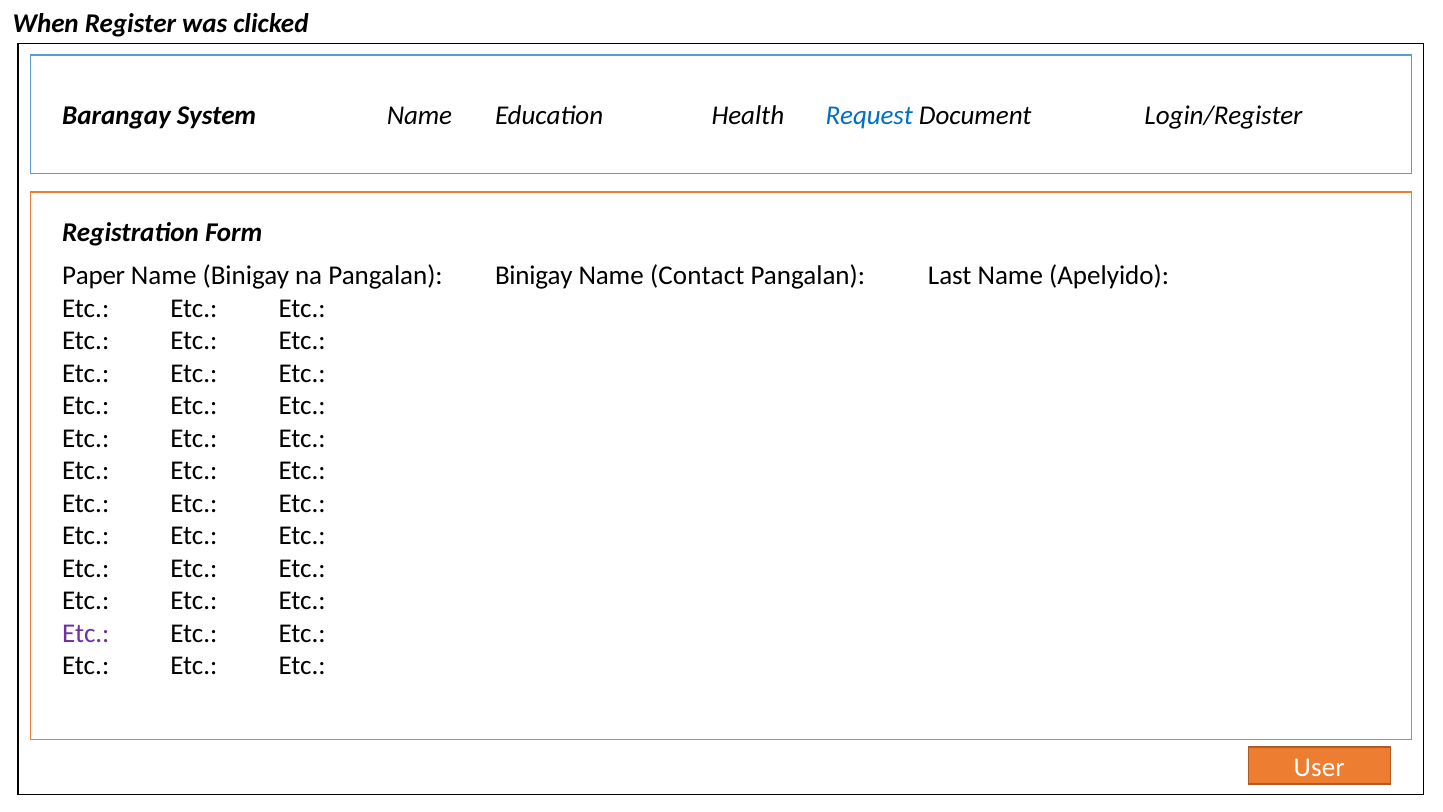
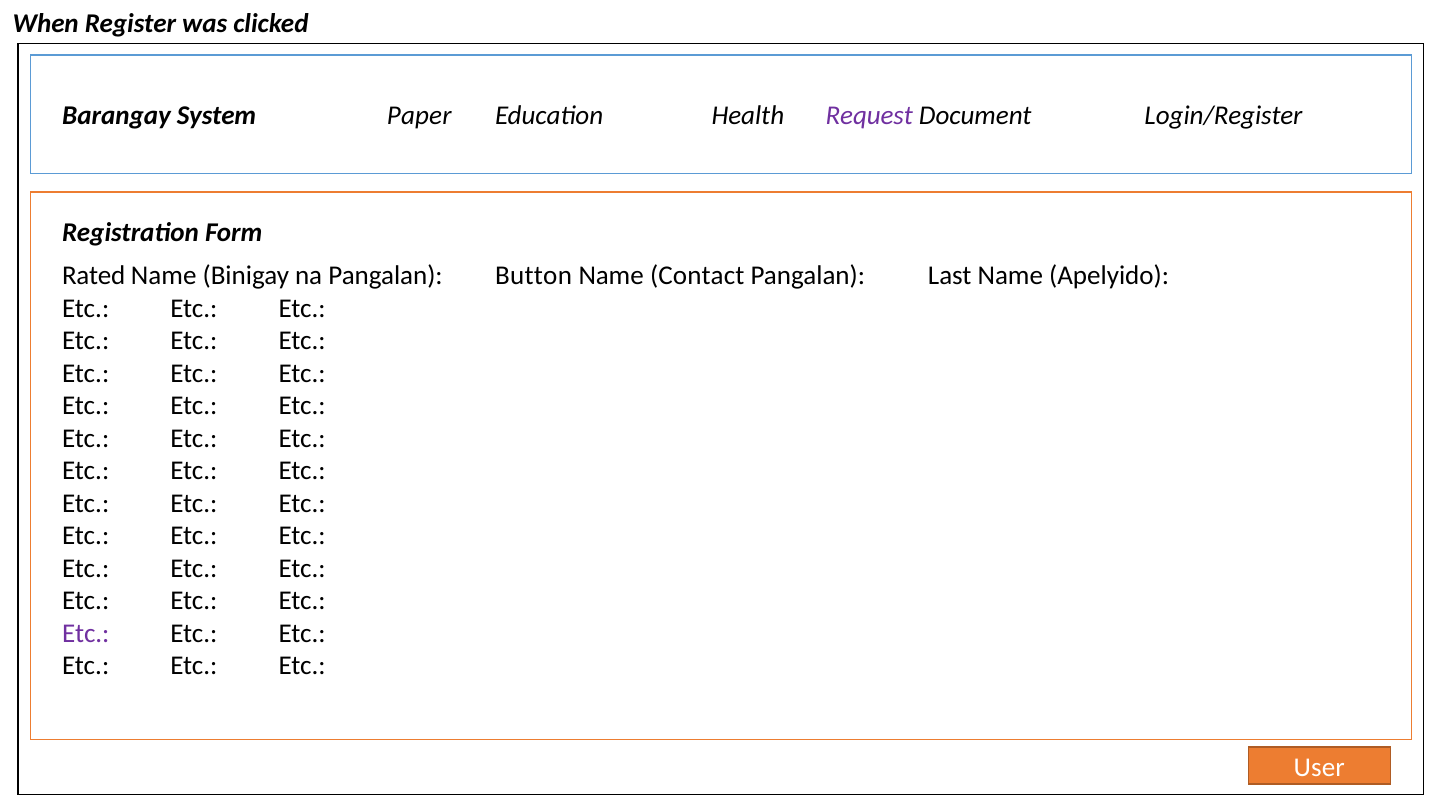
System Name: Name -> Paper
Request colour: blue -> purple
Paper: Paper -> Rated
Pangalan Binigay: Binigay -> Button
